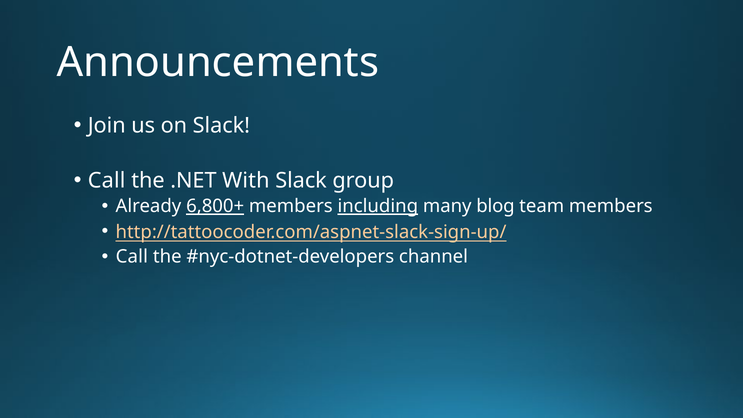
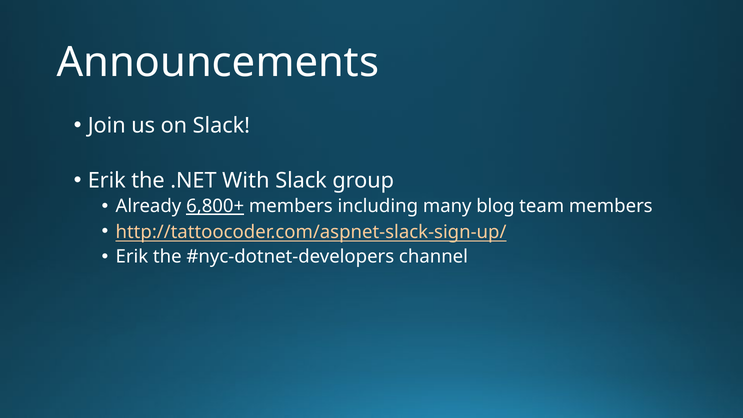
Call at (107, 181): Call -> Erik
including underline: present -> none
Call at (132, 257): Call -> Erik
